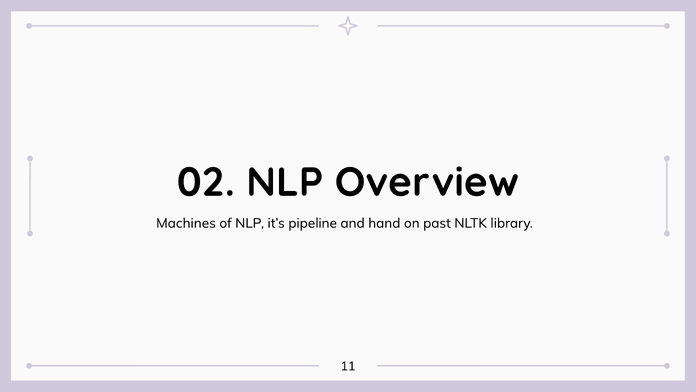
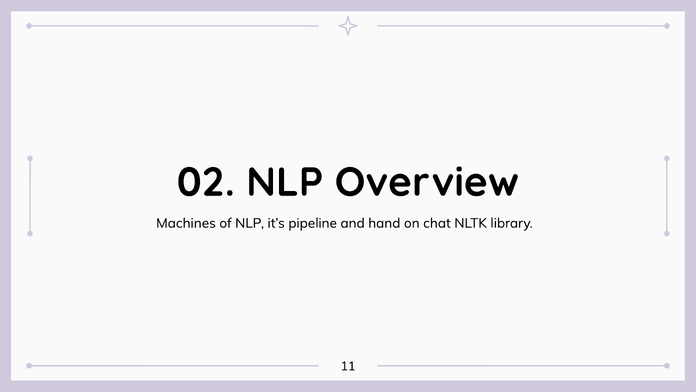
past: past -> chat
